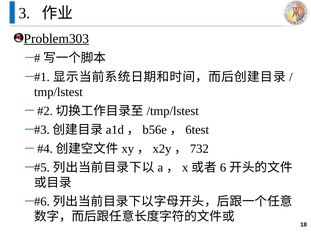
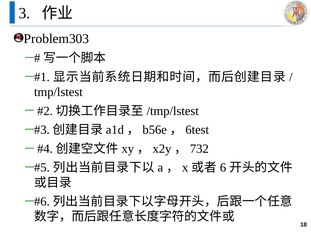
Problem303 underline: present -> none
